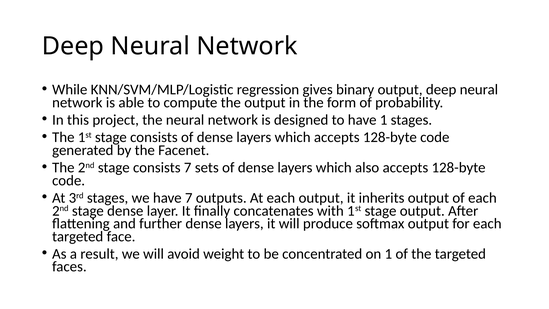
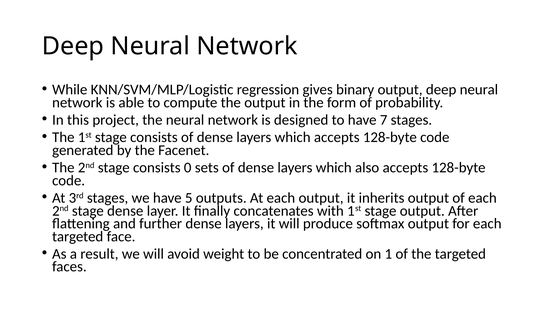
have 1: 1 -> 7
consists 7: 7 -> 0
have 7: 7 -> 5
